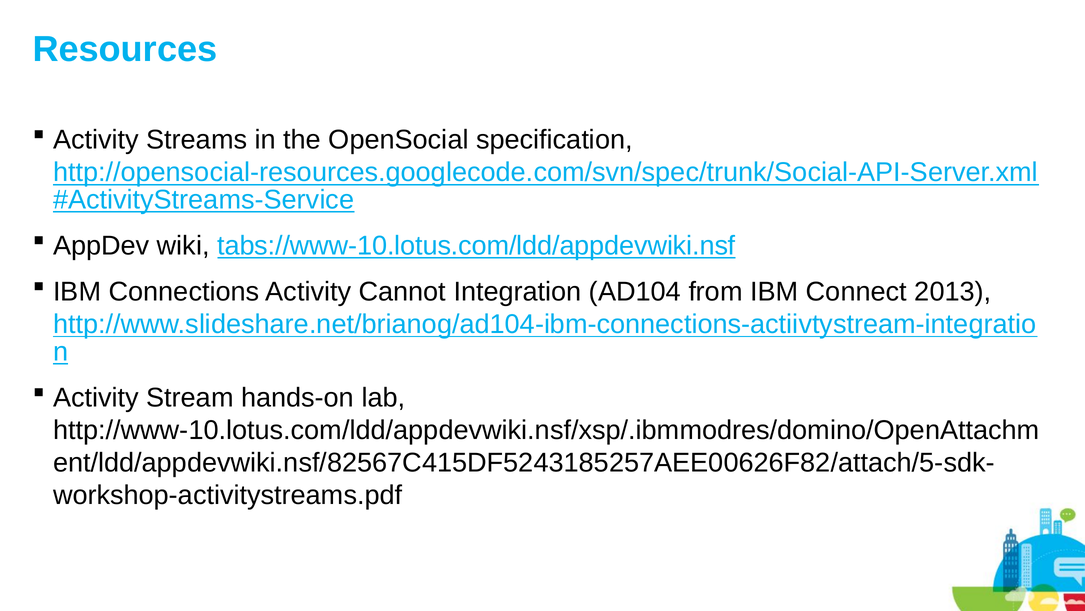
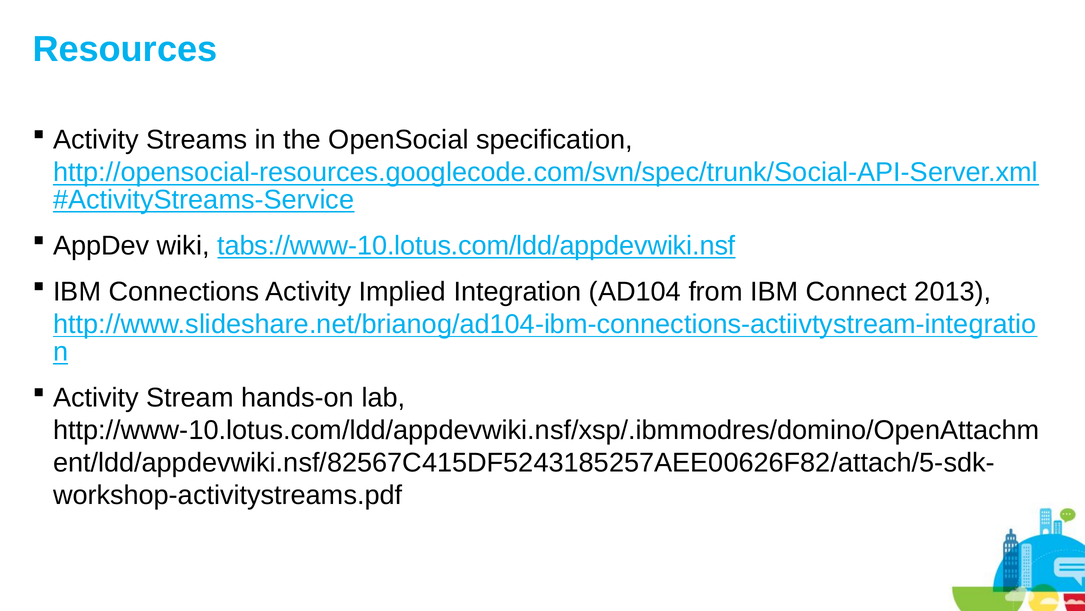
Cannot: Cannot -> Implied
